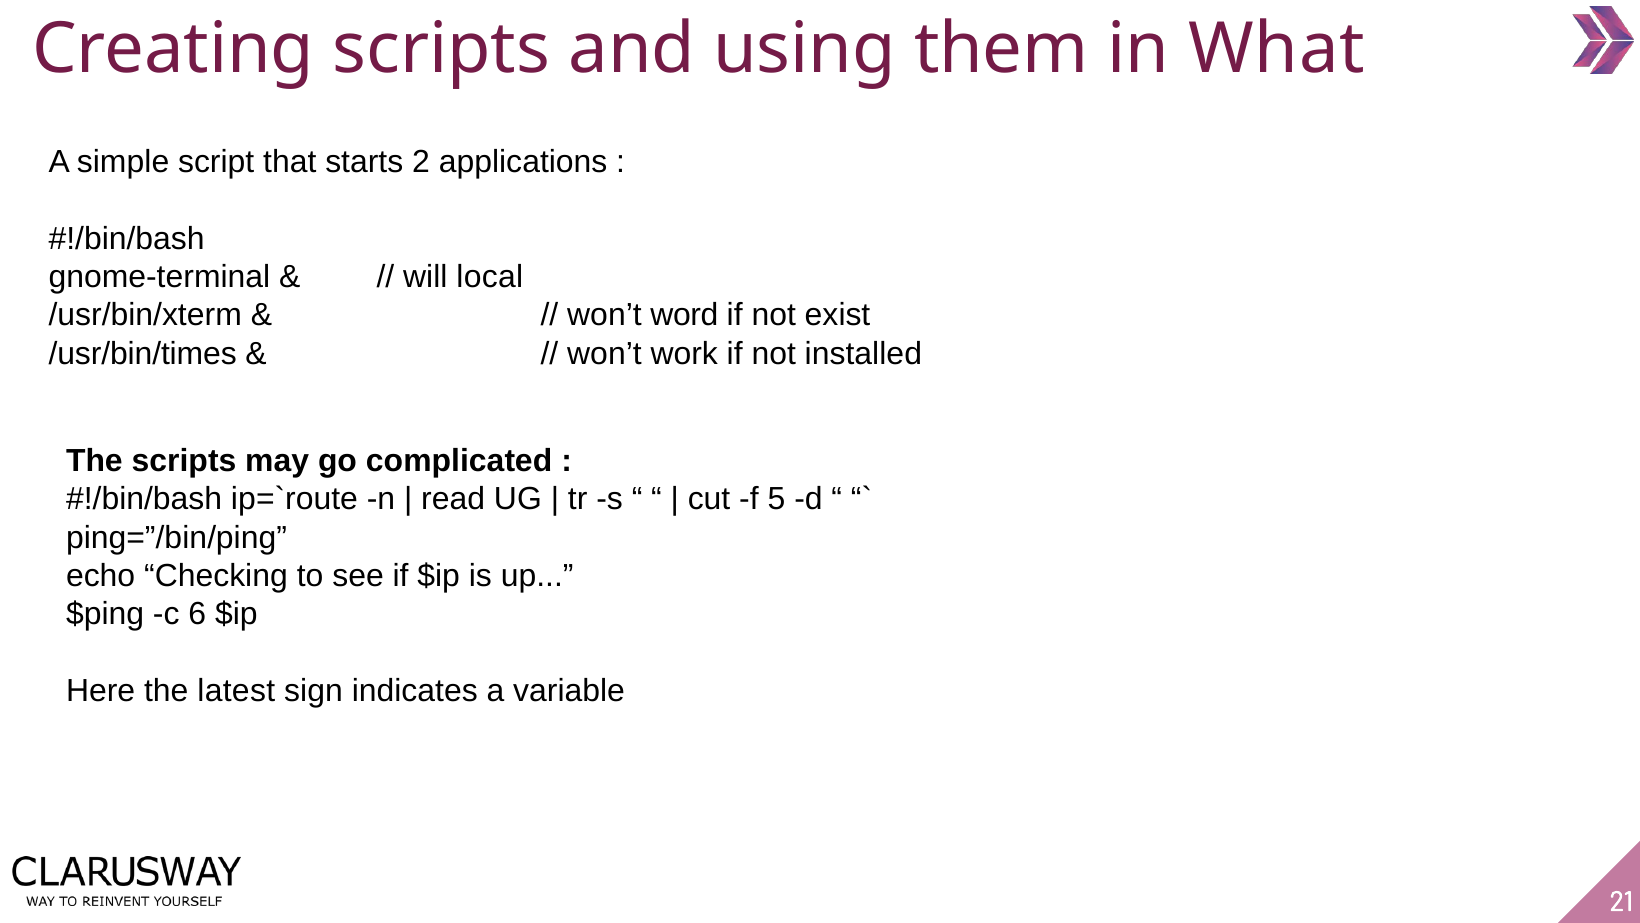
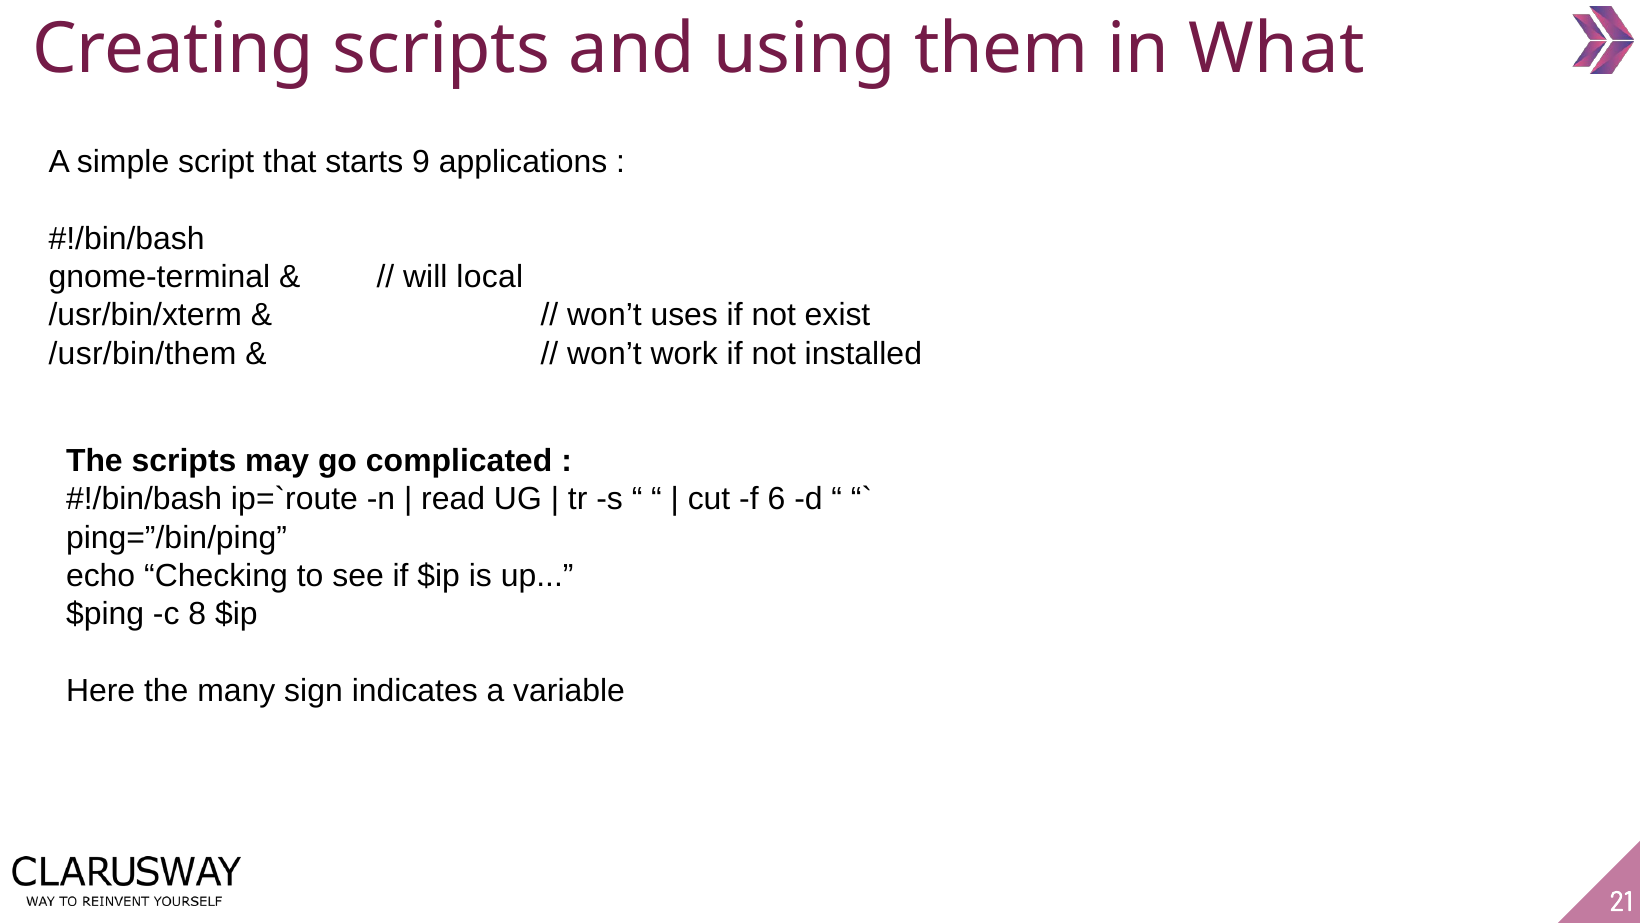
2: 2 -> 9
word: word -> uses
/usr/bin/times: /usr/bin/times -> /usr/bin/them
5: 5 -> 6
6: 6 -> 8
latest: latest -> many
